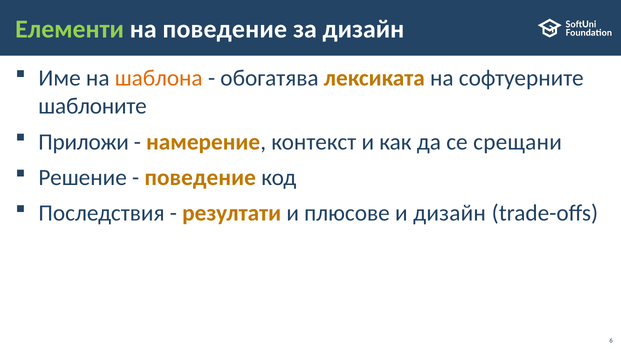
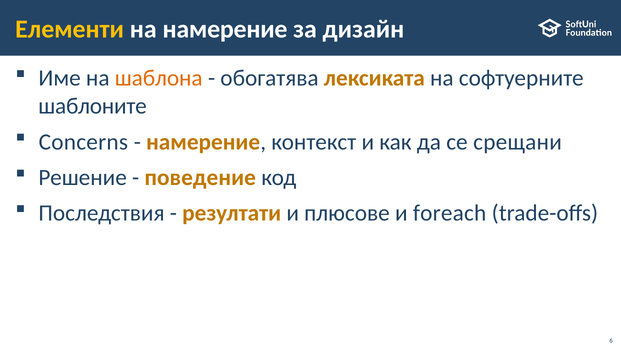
Елементи colour: light green -> yellow
на поведение: поведение -> намерение
Приложи: Приложи -> Concerns
и дизайн: дизайн -> foreach
